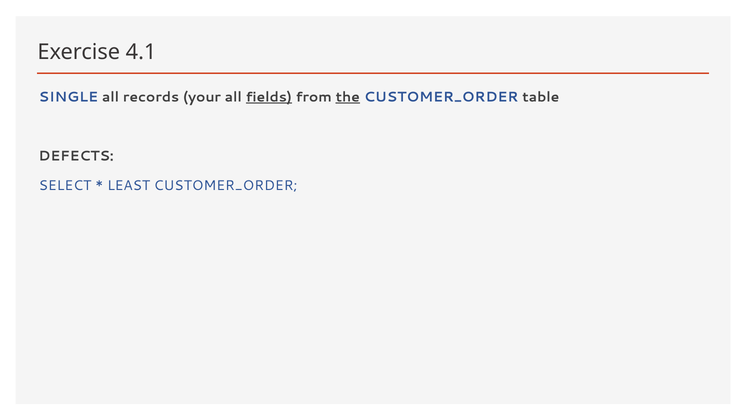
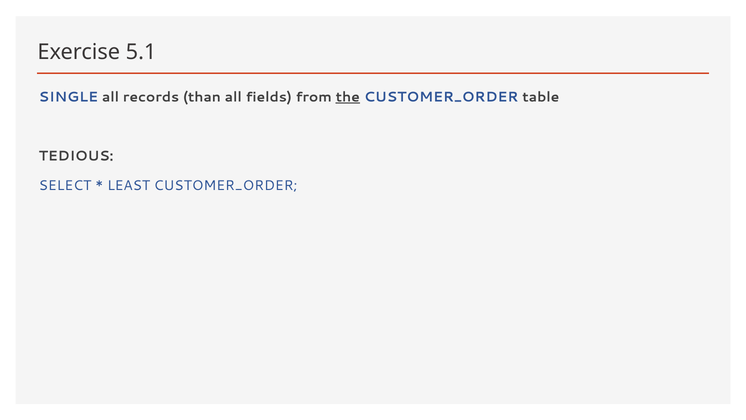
4.1: 4.1 -> 5.1
your: your -> than
fields underline: present -> none
DEFECTS: DEFECTS -> TEDIOUS
